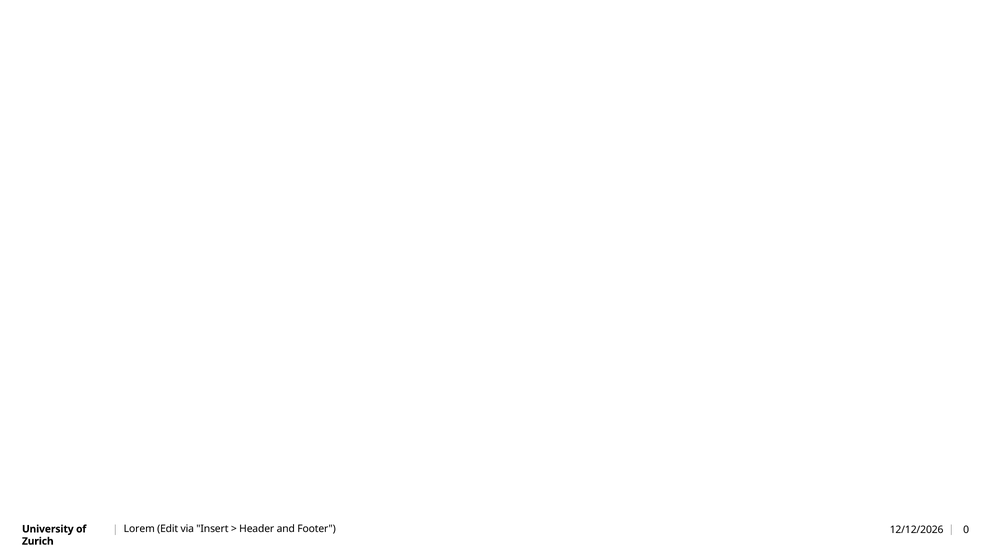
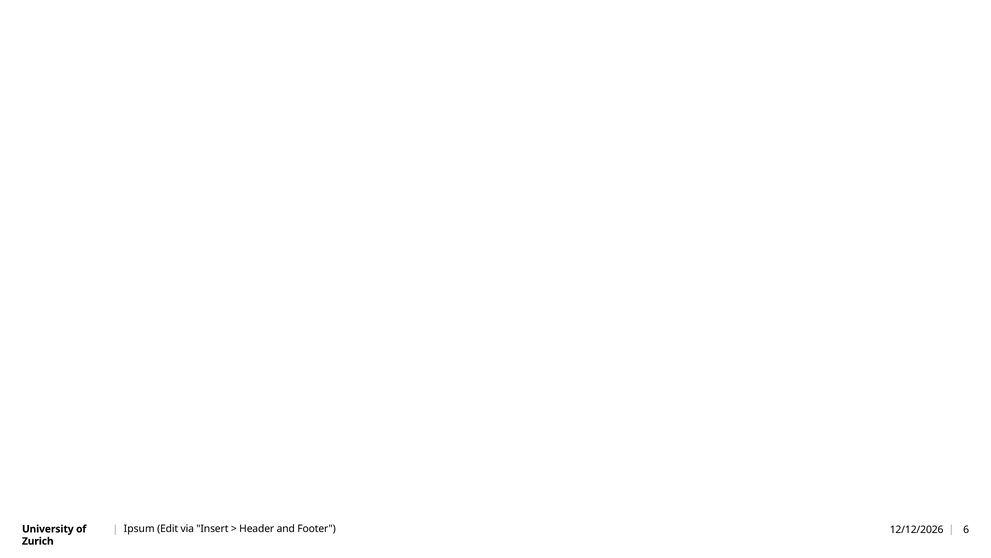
Lorem: Lorem -> Ipsum
0: 0 -> 6
